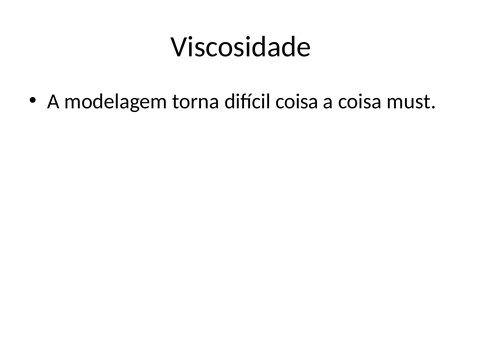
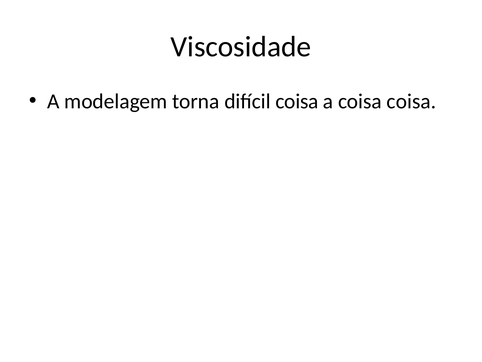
coisa must: must -> coisa
